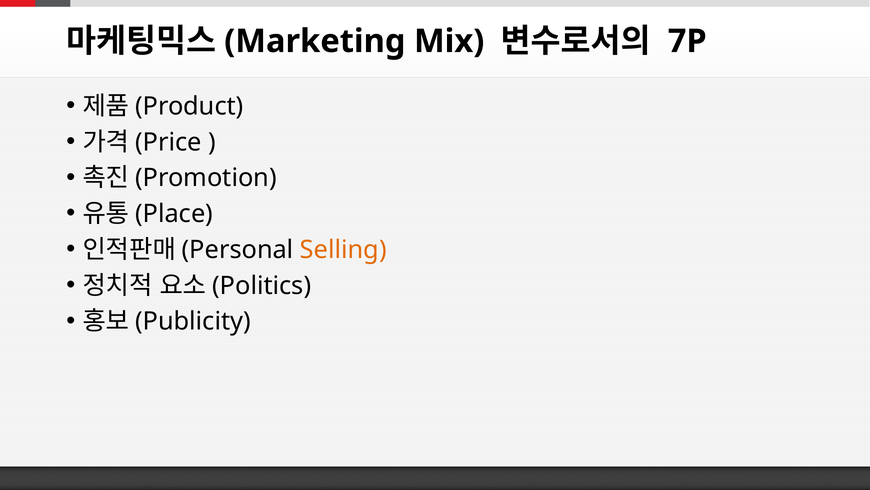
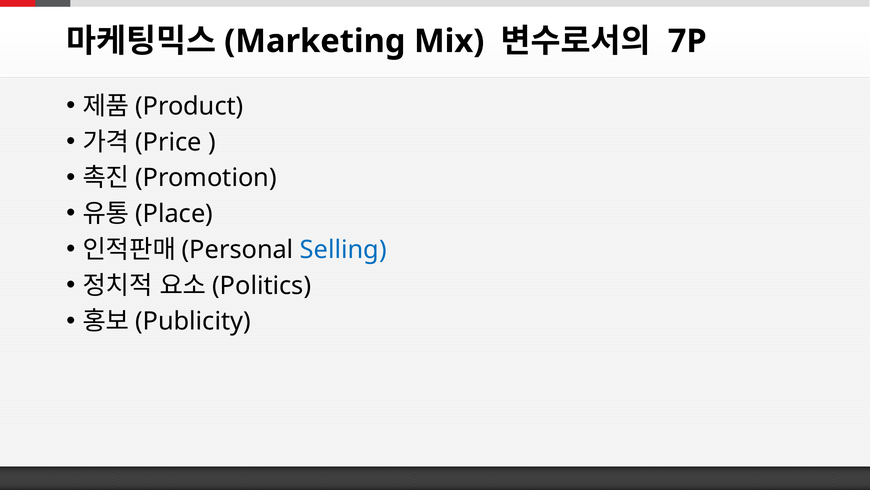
Selling colour: orange -> blue
